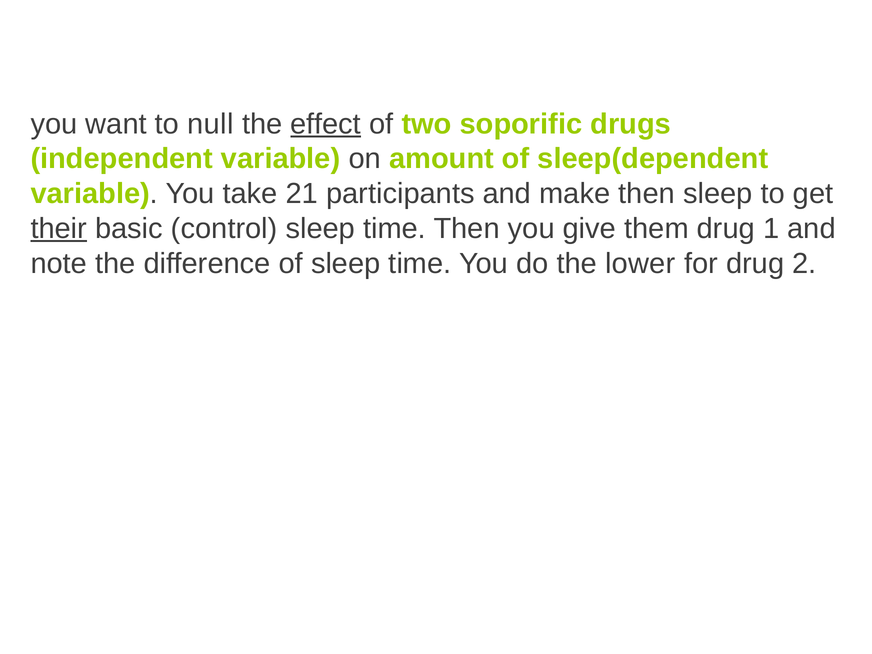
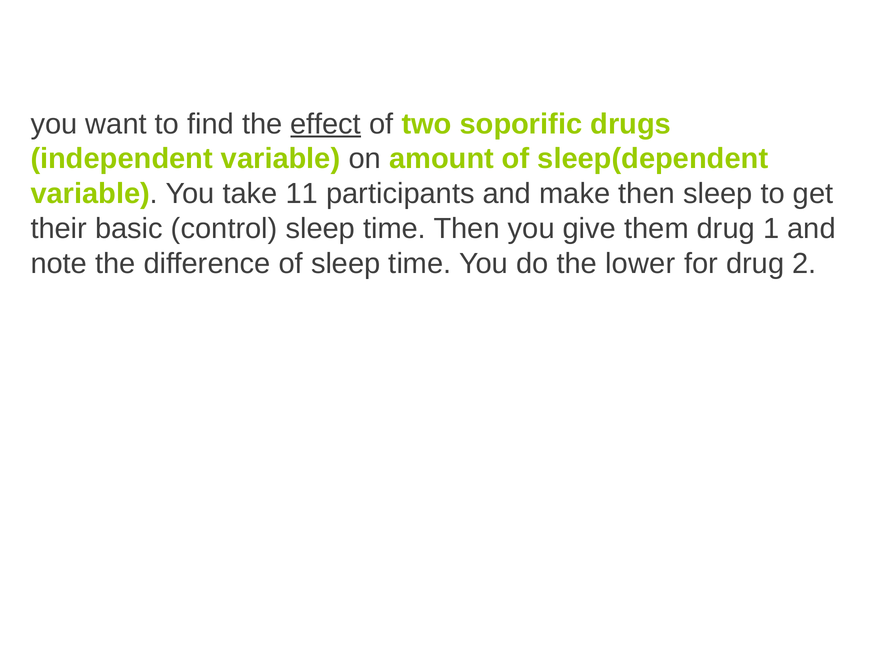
null: null -> find
21: 21 -> 11
their underline: present -> none
